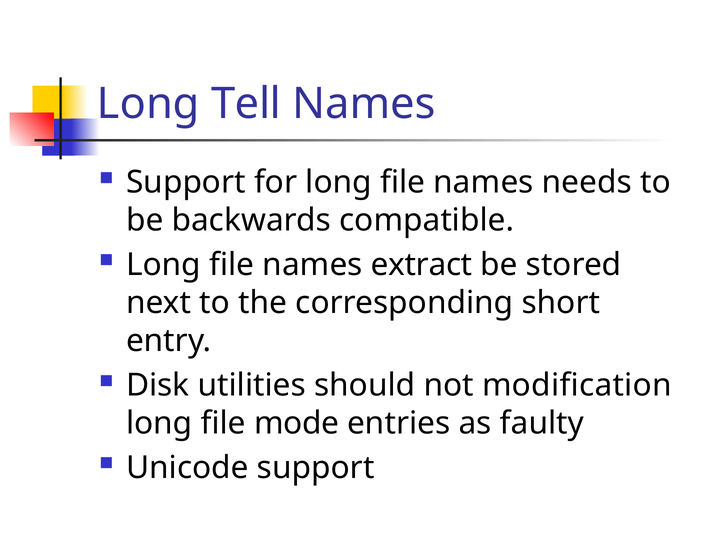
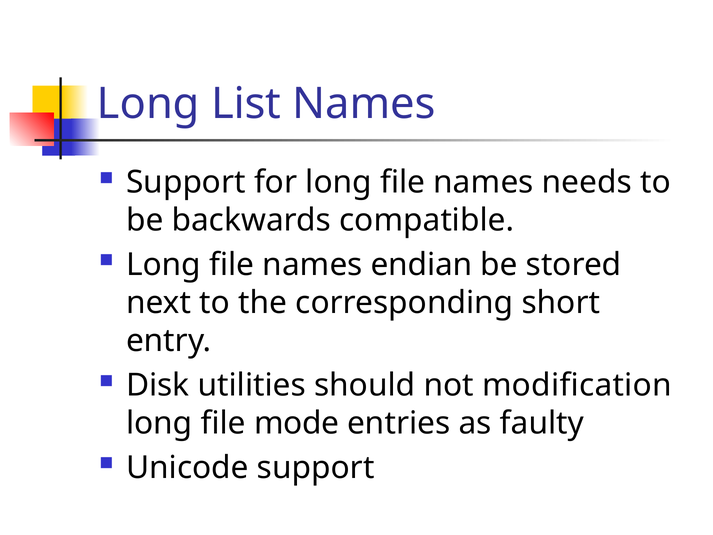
Tell: Tell -> List
extract: extract -> endian
